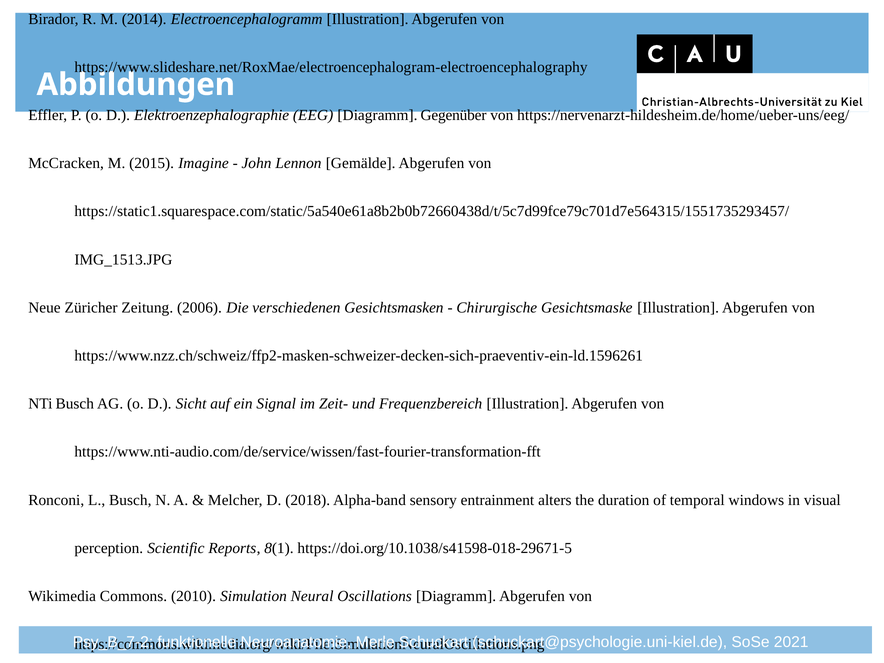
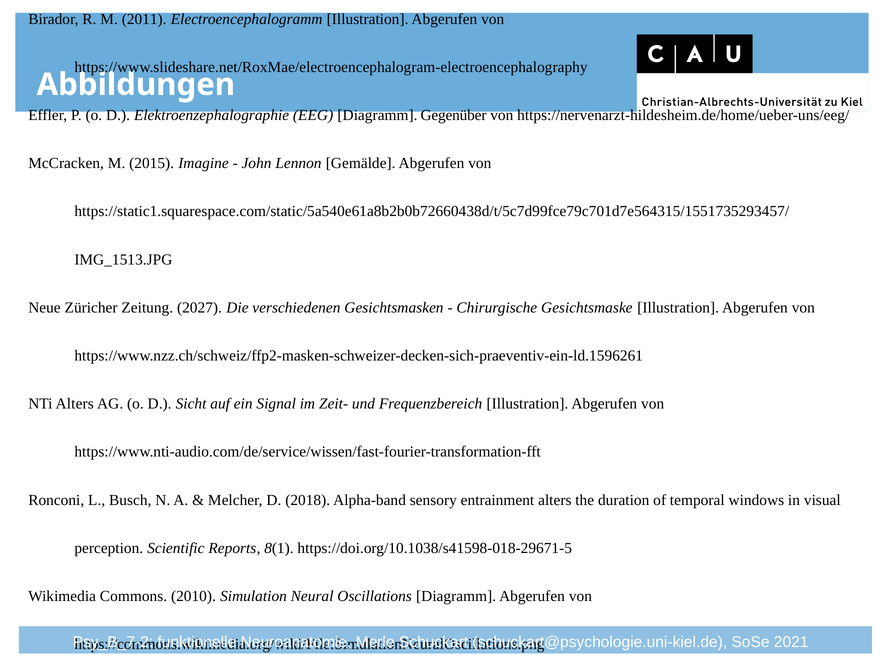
M 2014: 2014 -> 2011
2006: 2006 -> 2027
NTi Busch: Busch -> Alters
